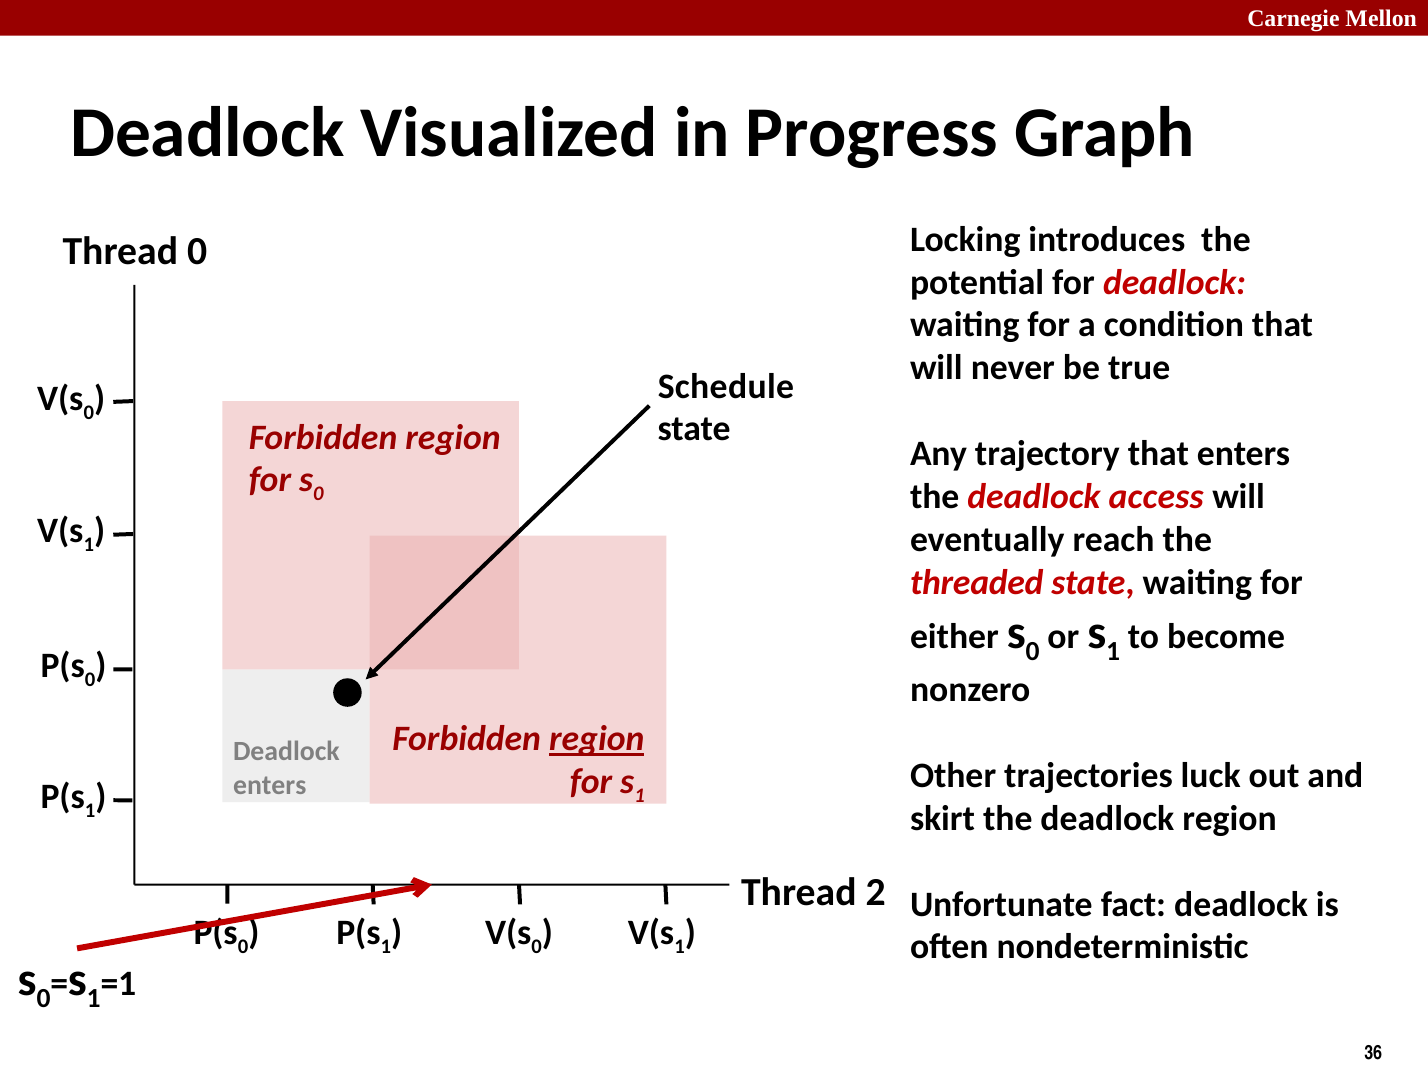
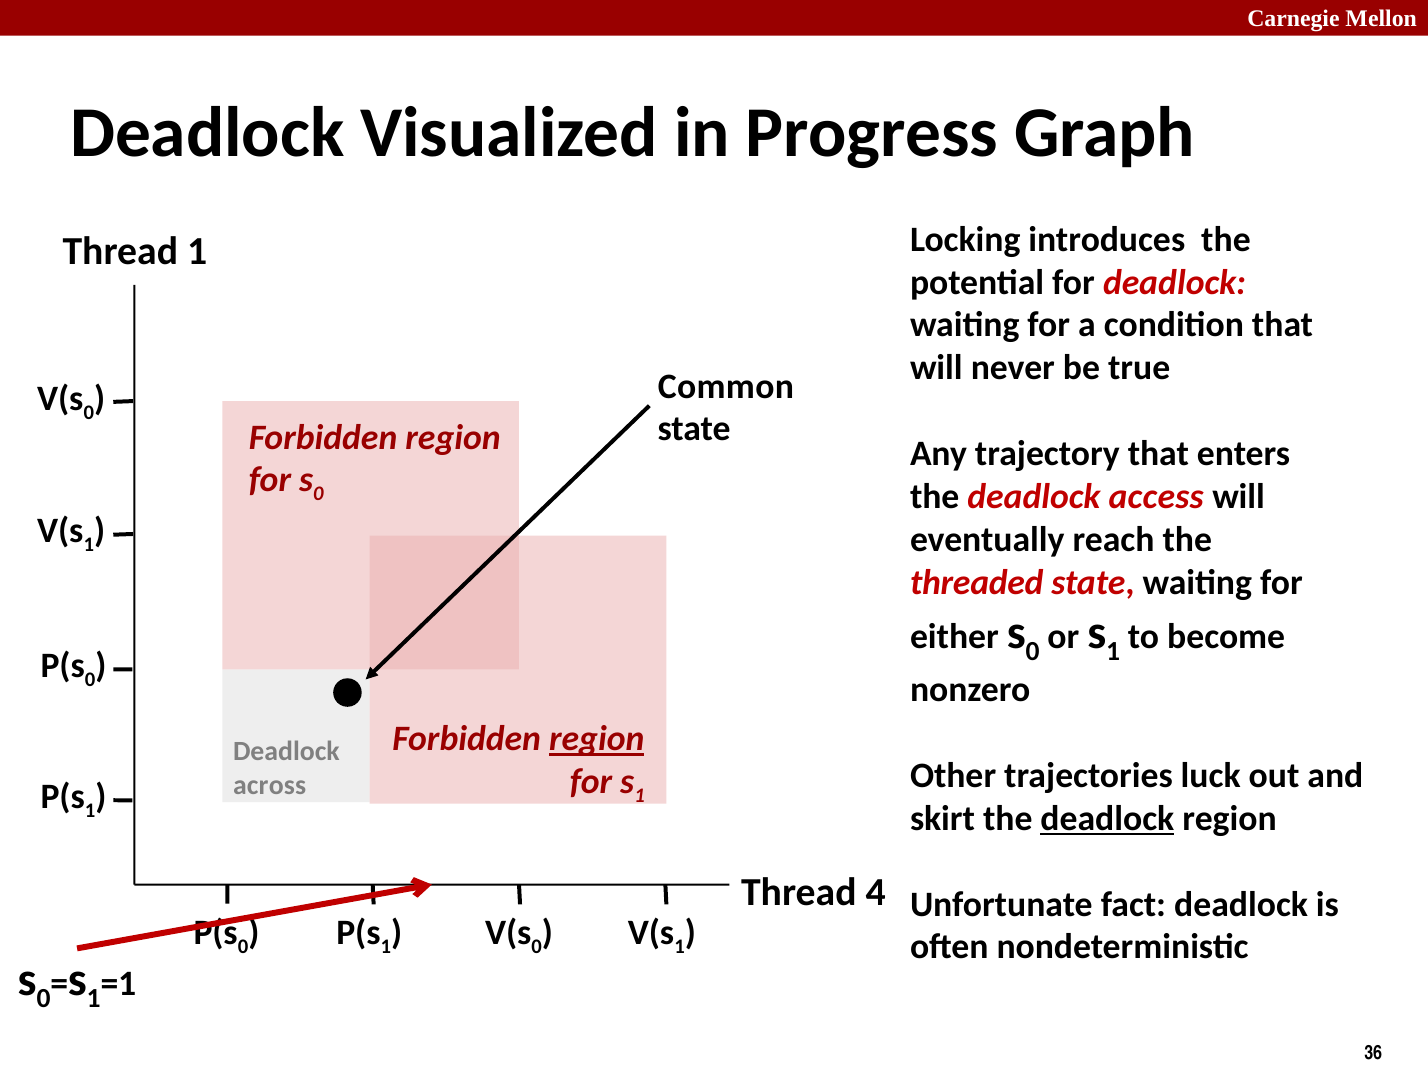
Thread 0: 0 -> 1
Schedule: Schedule -> Common
enters at (270, 785): enters -> across
deadlock at (1107, 819) underline: none -> present
2: 2 -> 4
